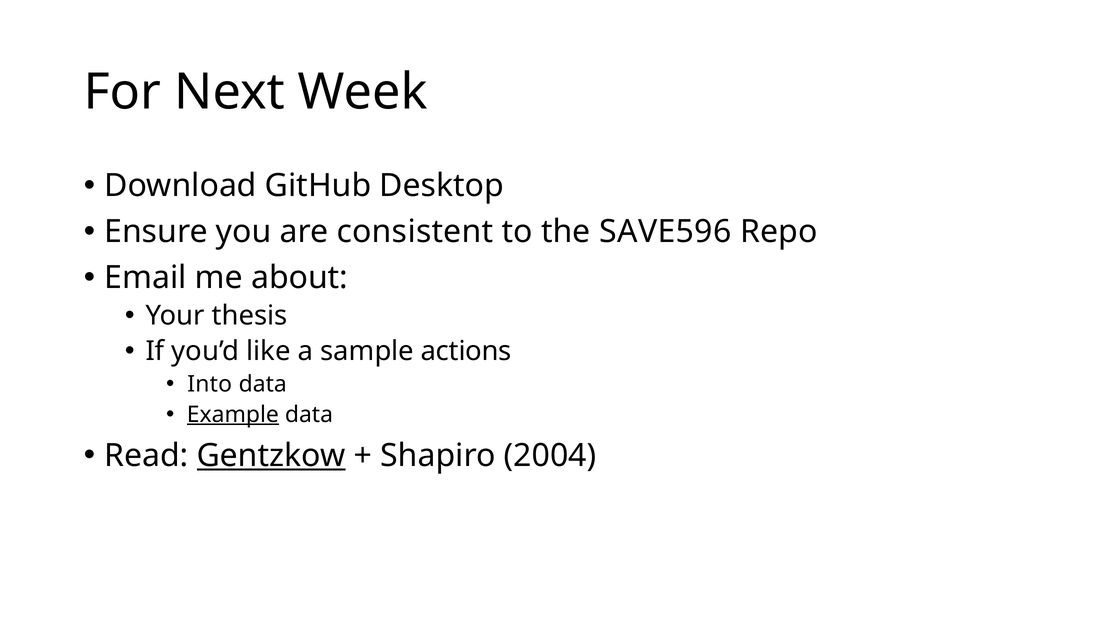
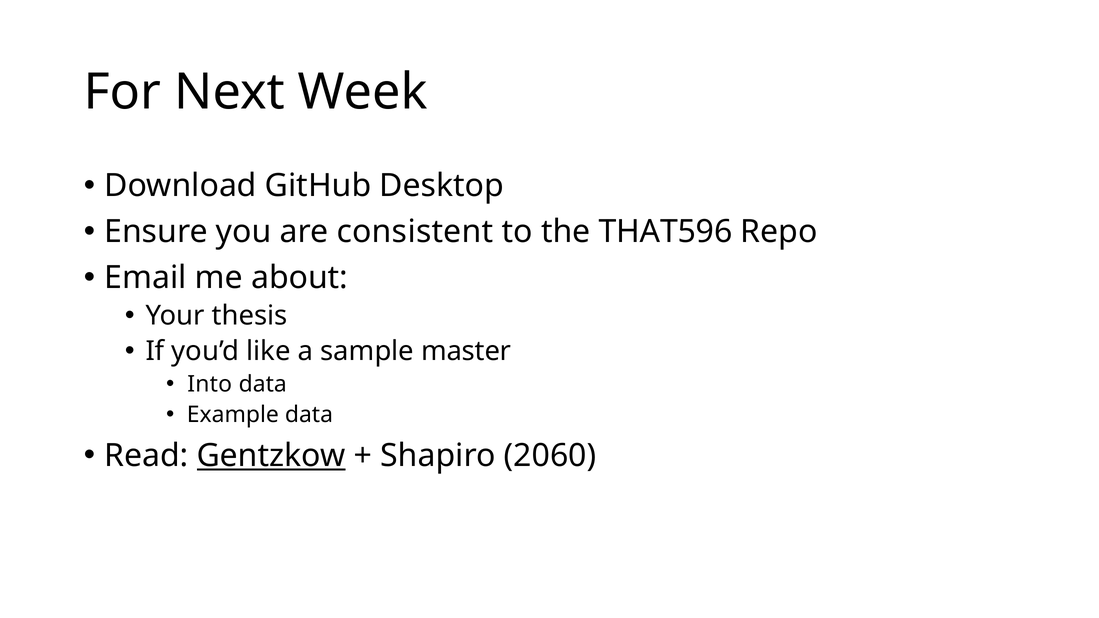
SAVE596: SAVE596 -> THAT596
actions: actions -> master
Example underline: present -> none
2004: 2004 -> 2060
